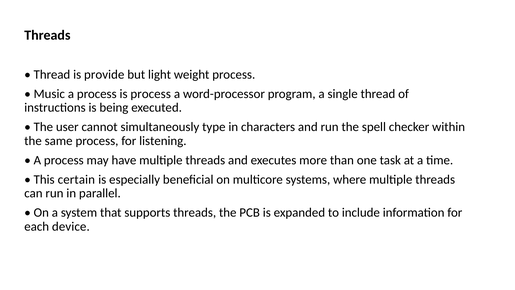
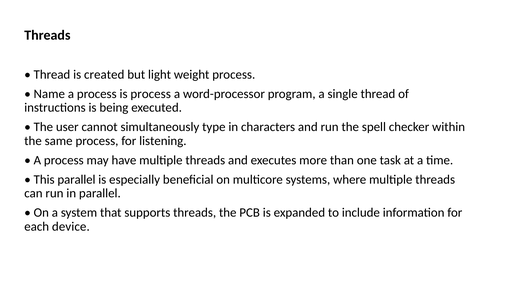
provide: provide -> created
Music: Music -> Name
This certain: certain -> parallel
